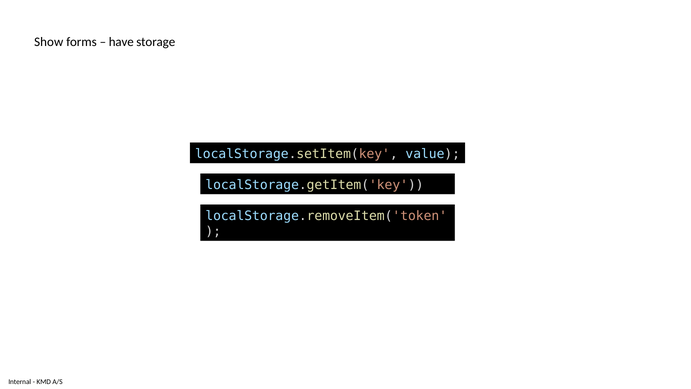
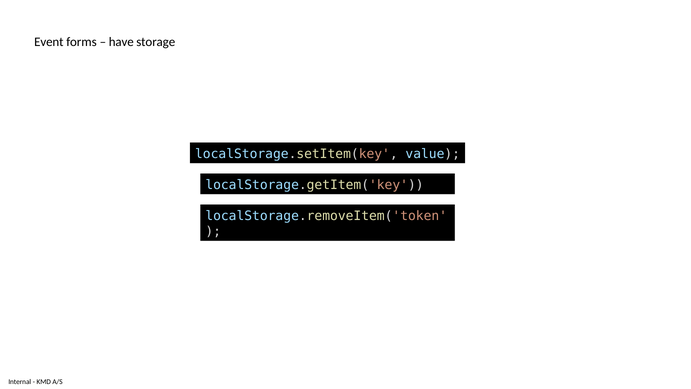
Show: Show -> Event
